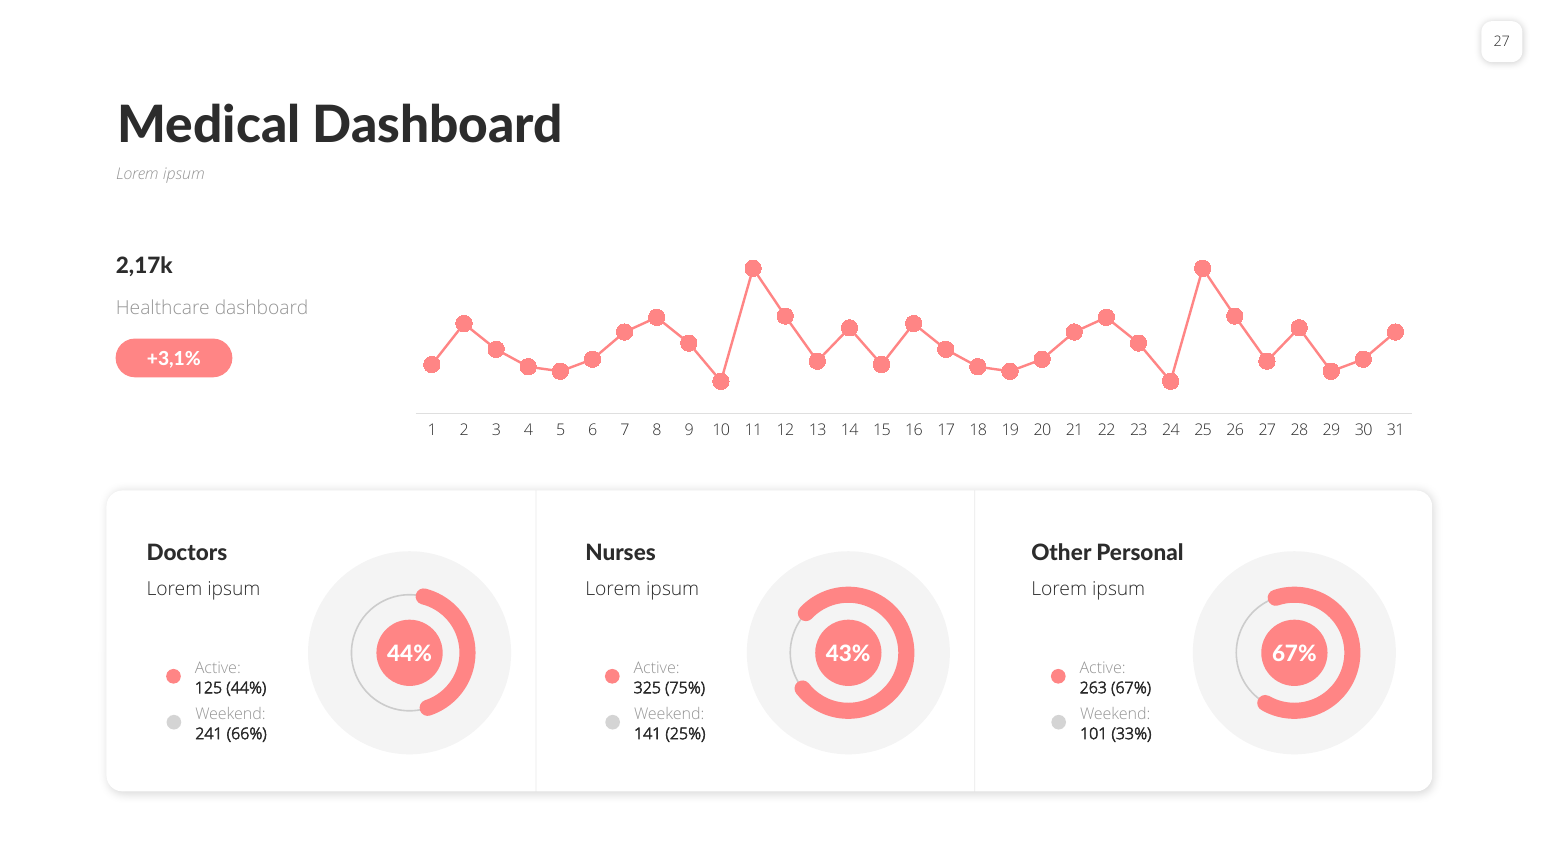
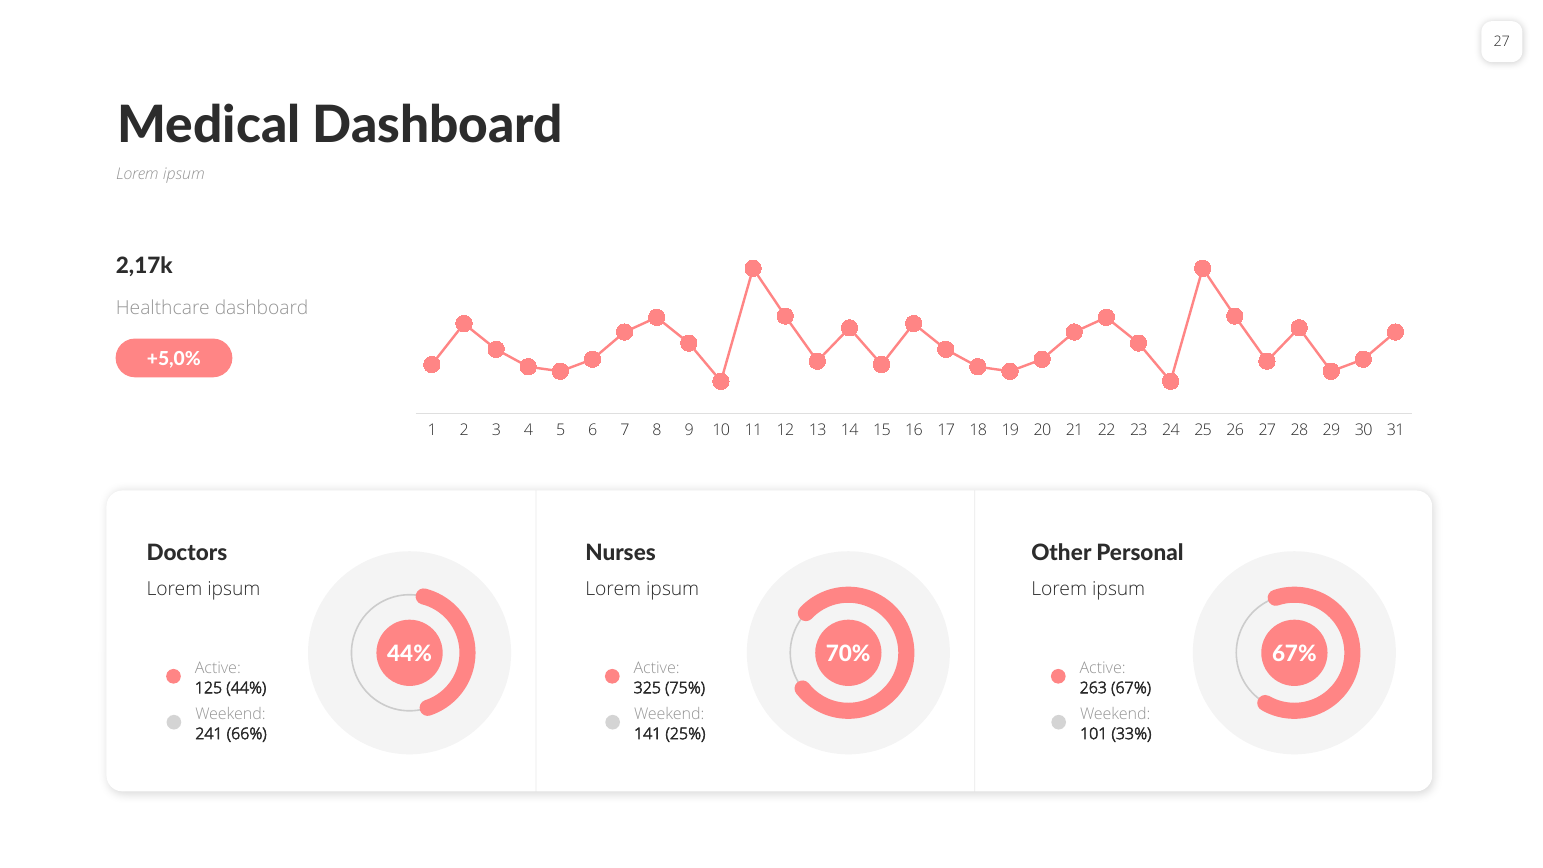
+3,1%: +3,1% -> +5,0%
43%: 43% -> 70%
